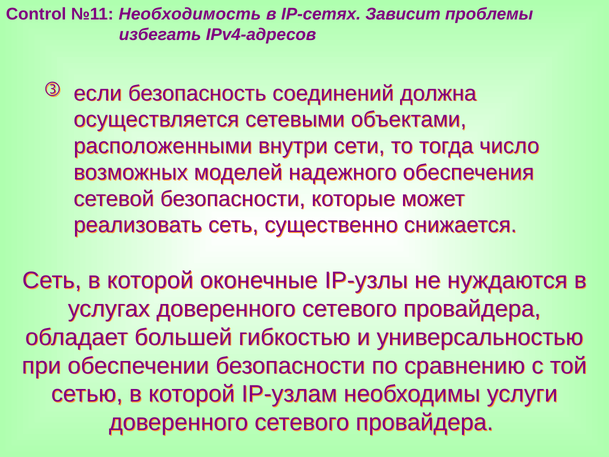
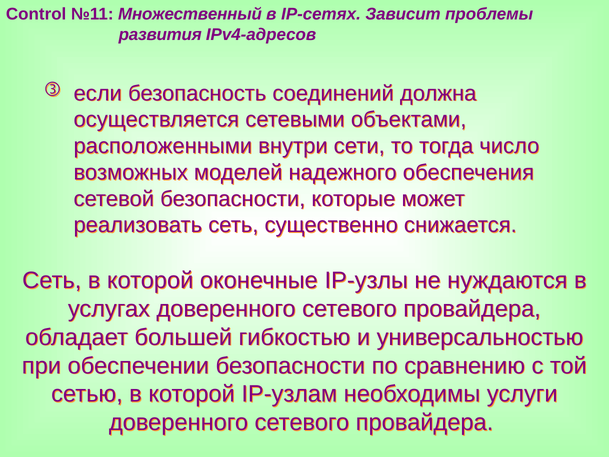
Необходимость: Необходимость -> Множественный
избегать: избегать -> развития
